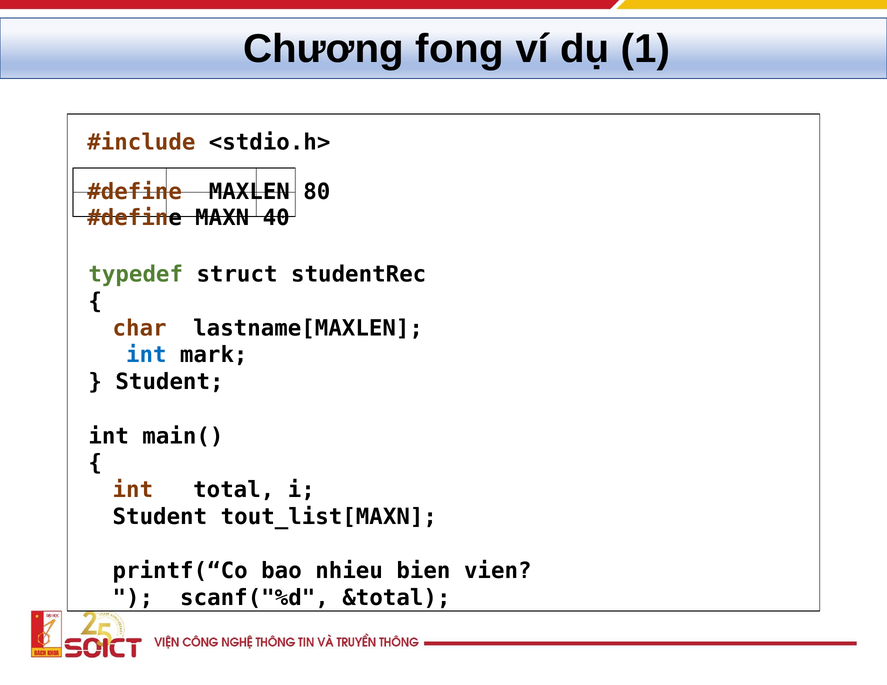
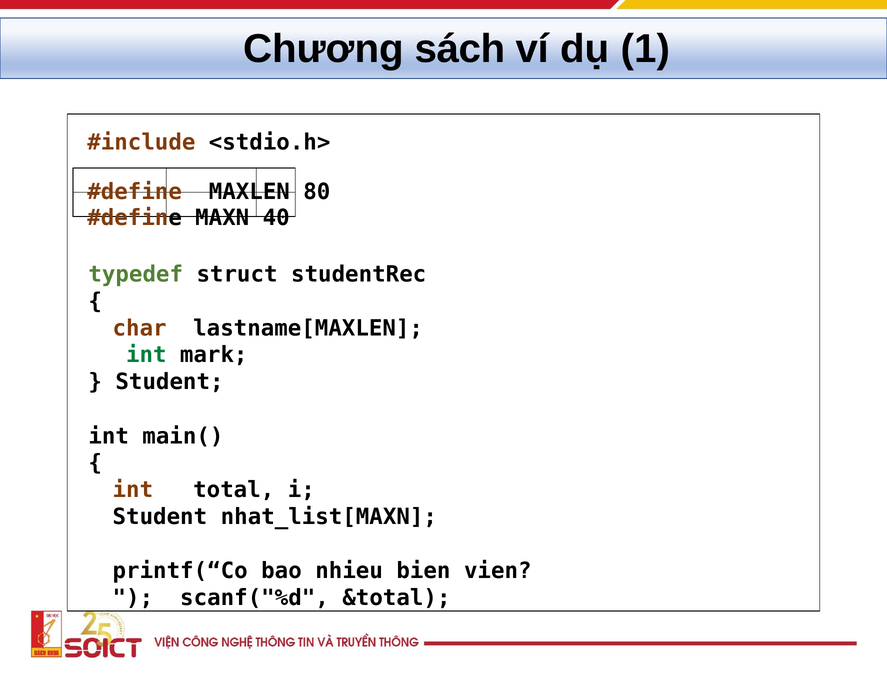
fong: fong -> sách
int at (146, 355) colour: blue -> green
tout_list[MAXN: tout_list[MAXN -> nhat_list[MAXN
